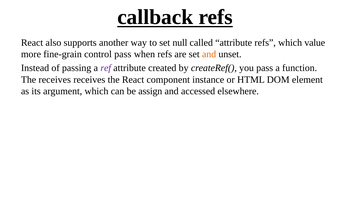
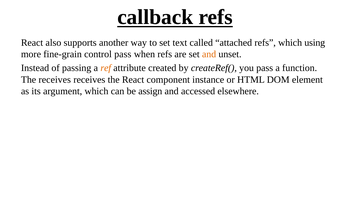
null: null -> text
called attribute: attribute -> attached
value: value -> using
ref colour: purple -> orange
